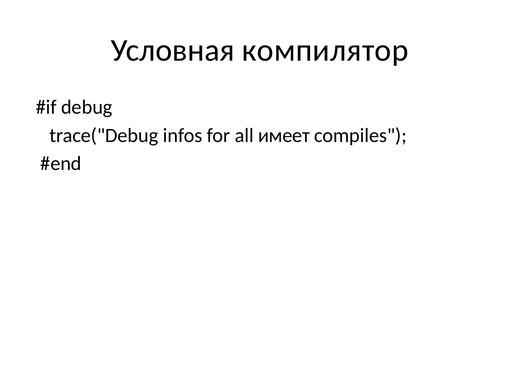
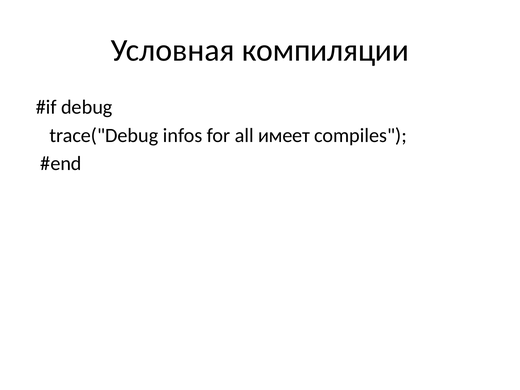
компилятор: компилятор -> компиляции
